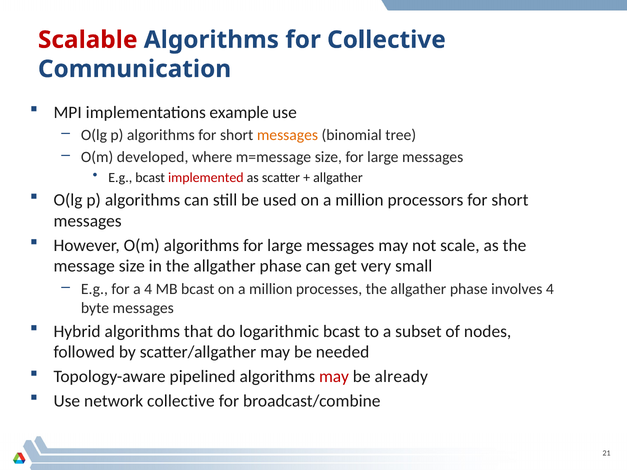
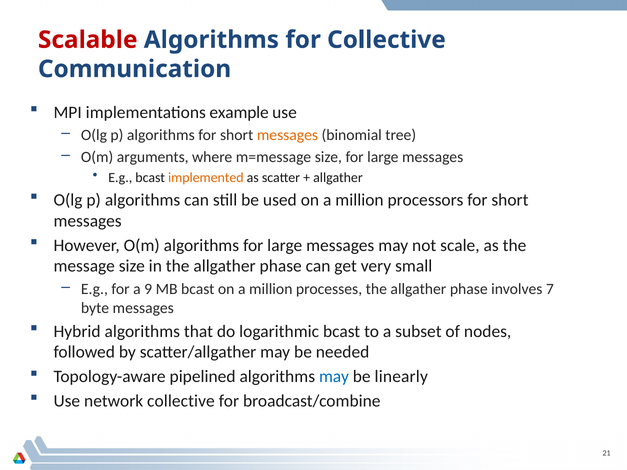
developed: developed -> arguments
implemented colour: red -> orange
a 4: 4 -> 9
involves 4: 4 -> 7
may at (334, 377) colour: red -> blue
already: already -> linearly
